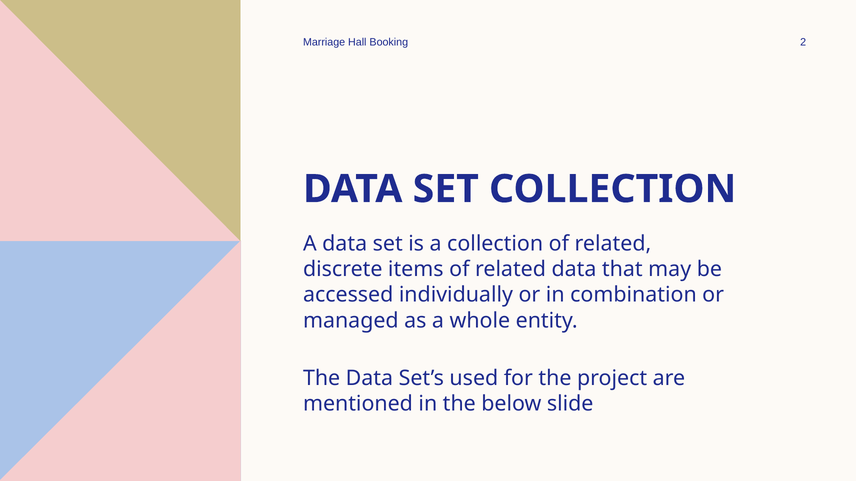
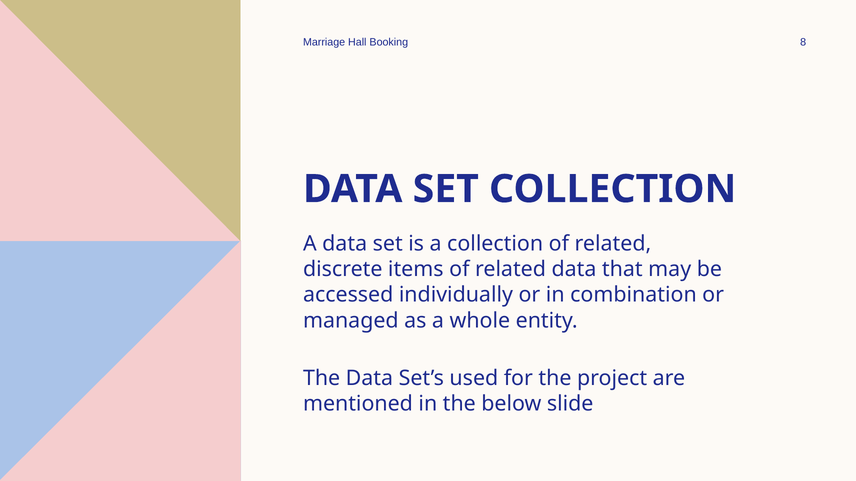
2: 2 -> 8
